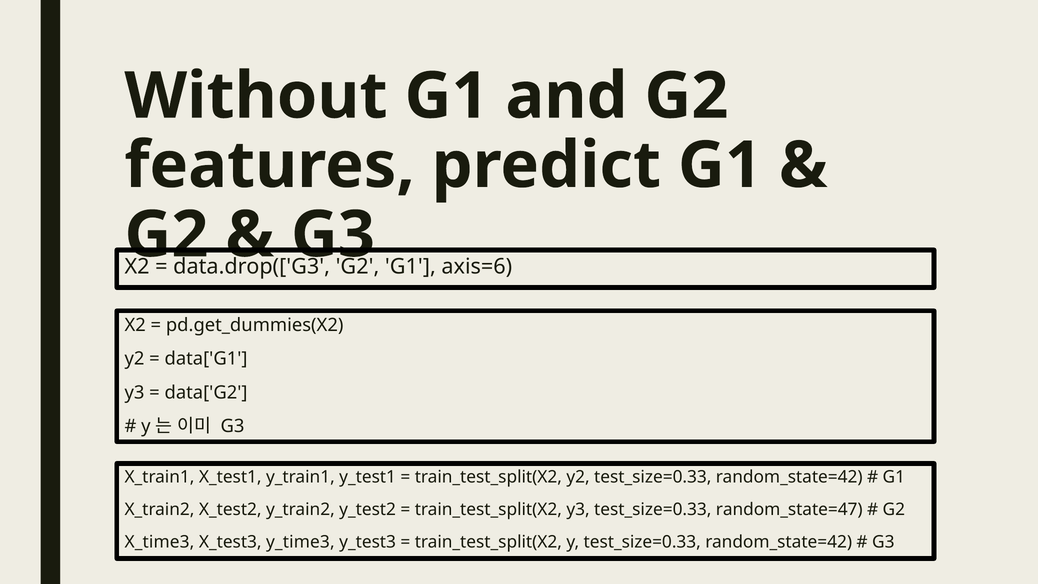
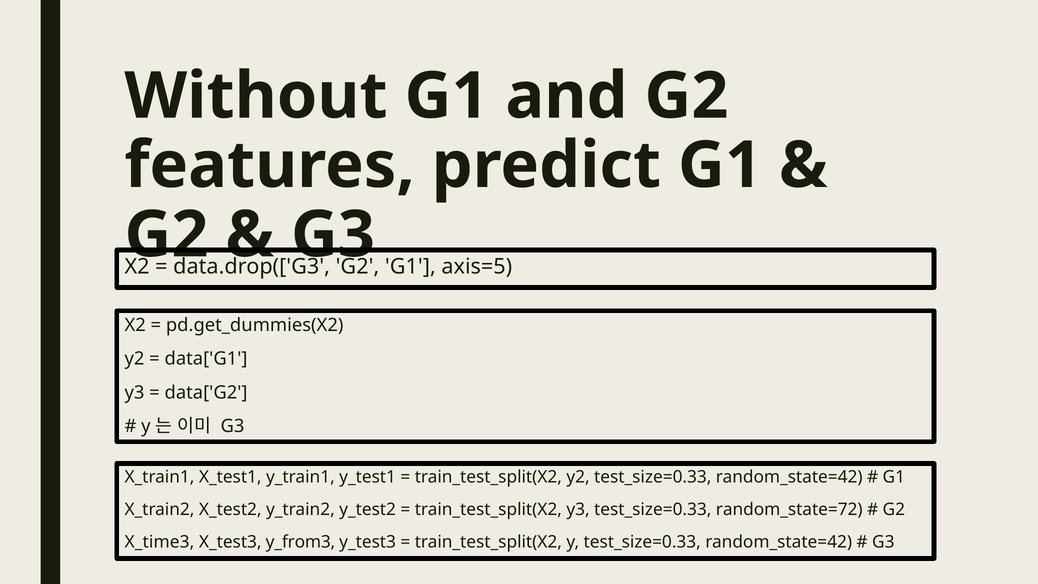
axis=6: axis=6 -> axis=5
random_state=47: random_state=47 -> random_state=72
y_time3: y_time3 -> y_from3
